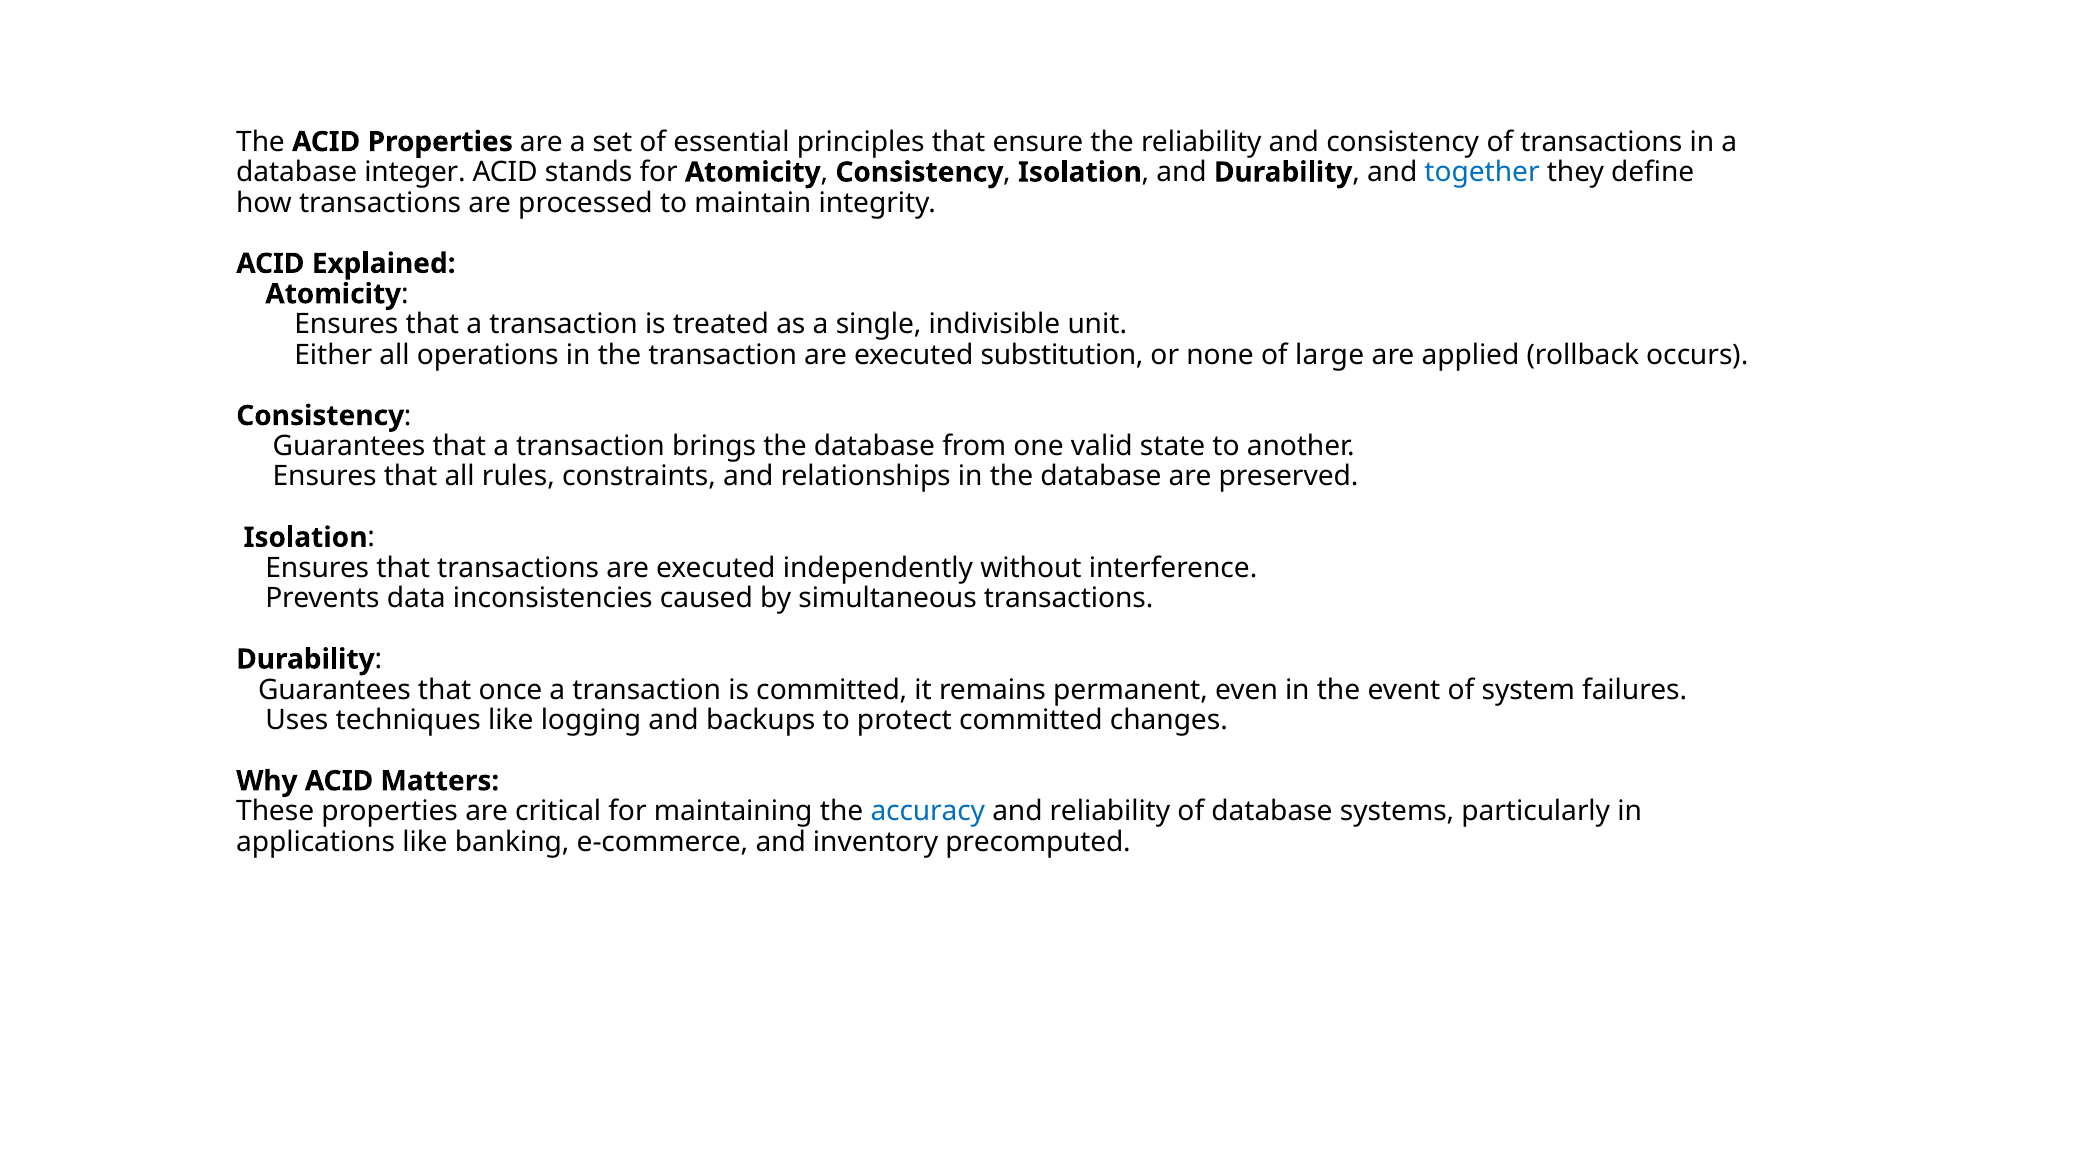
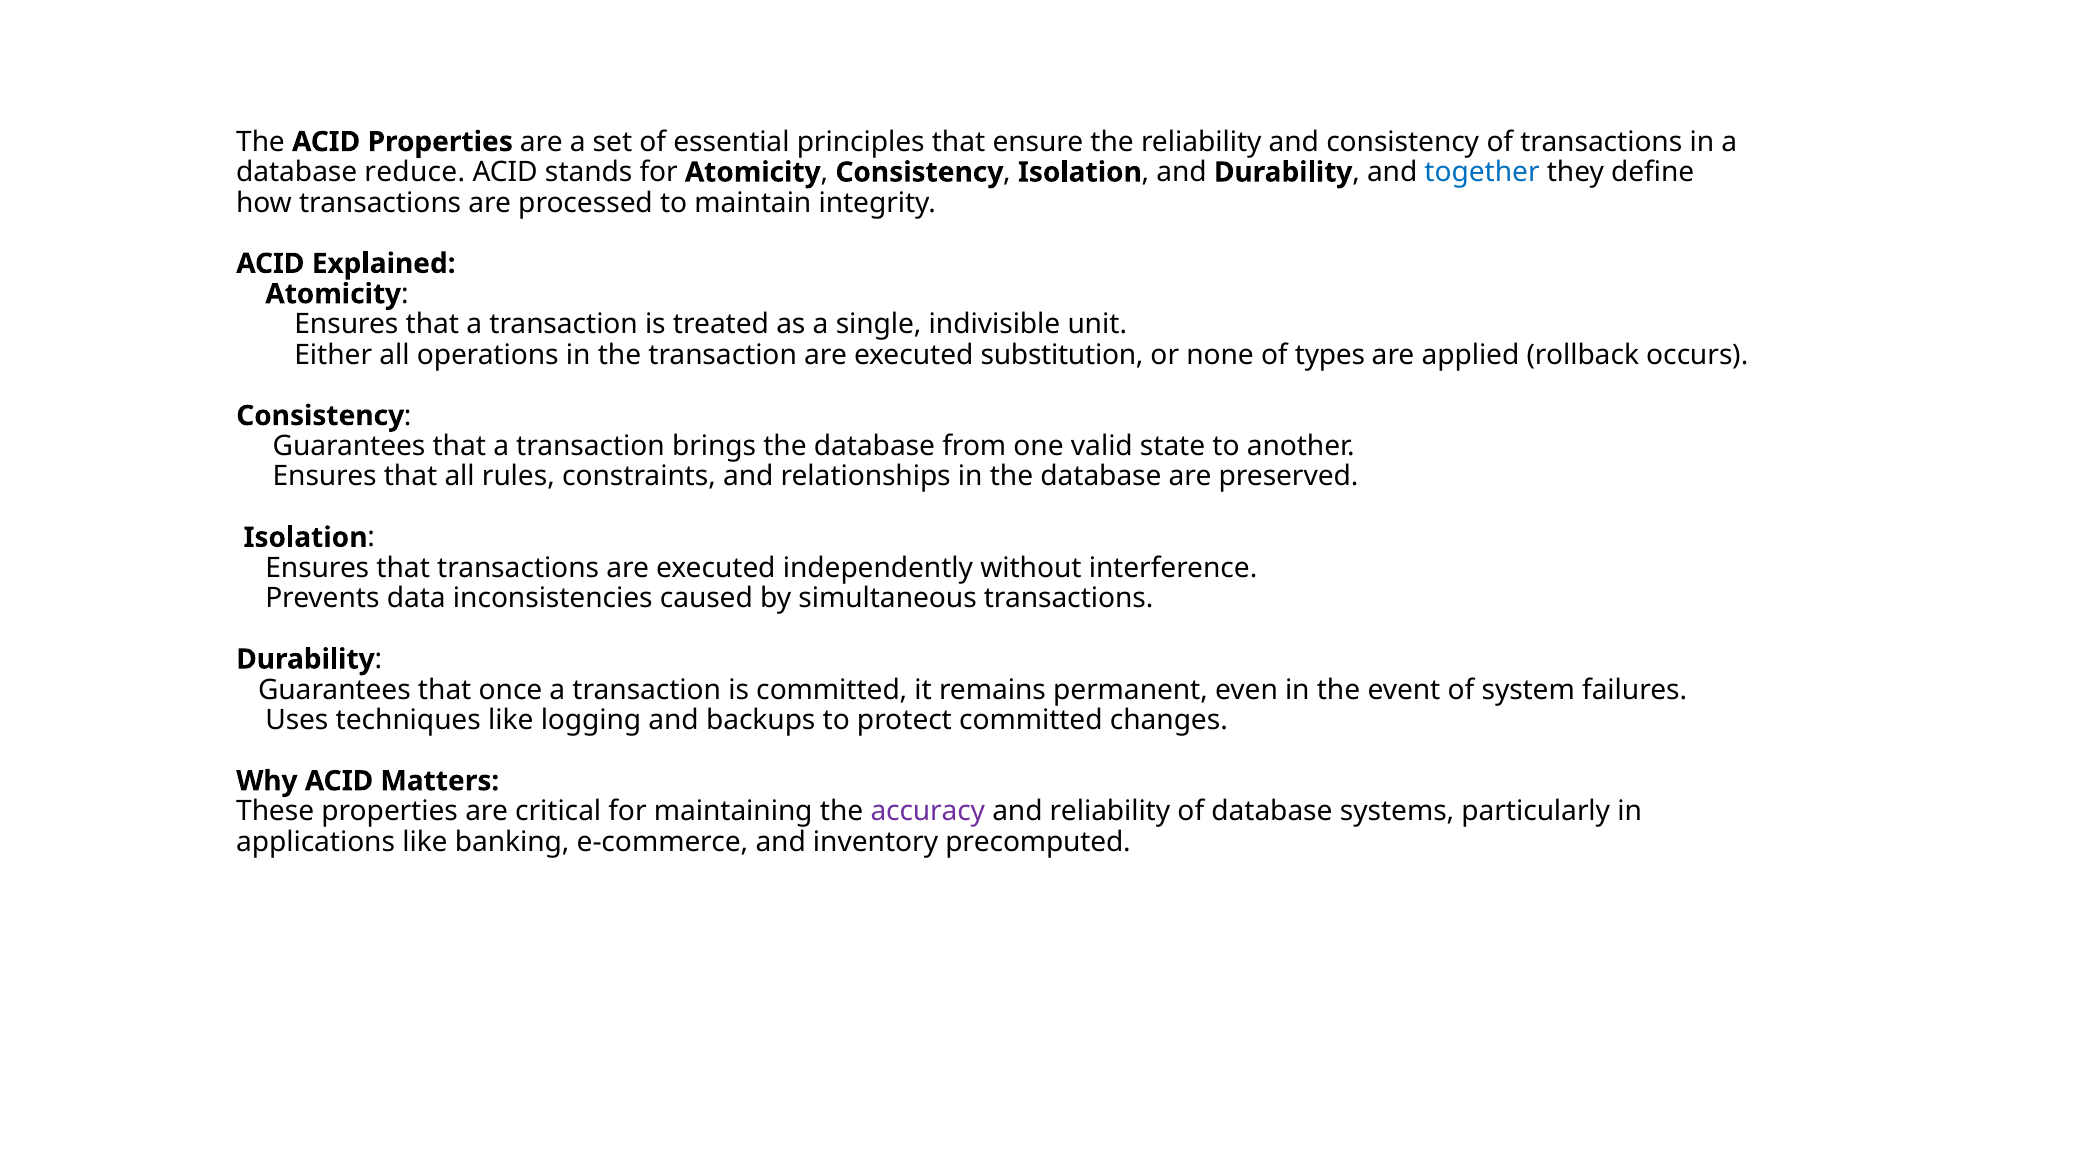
integer: integer -> reduce
large: large -> types
accuracy colour: blue -> purple
